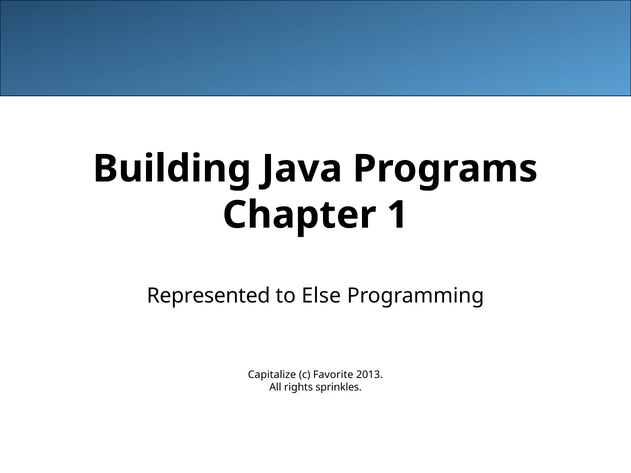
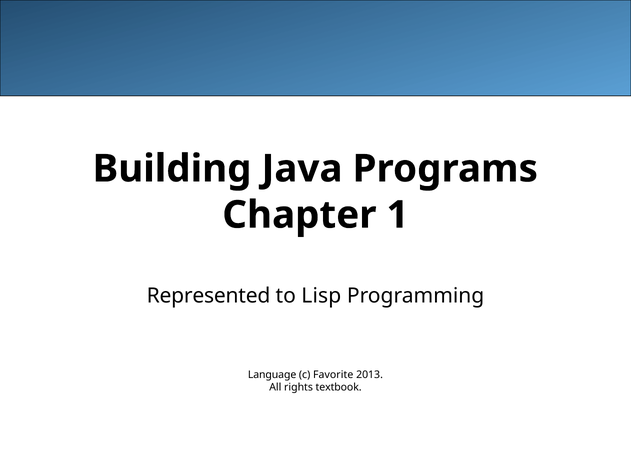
Else: Else -> Lisp
Capitalize: Capitalize -> Language
sprinkles: sprinkles -> textbook
